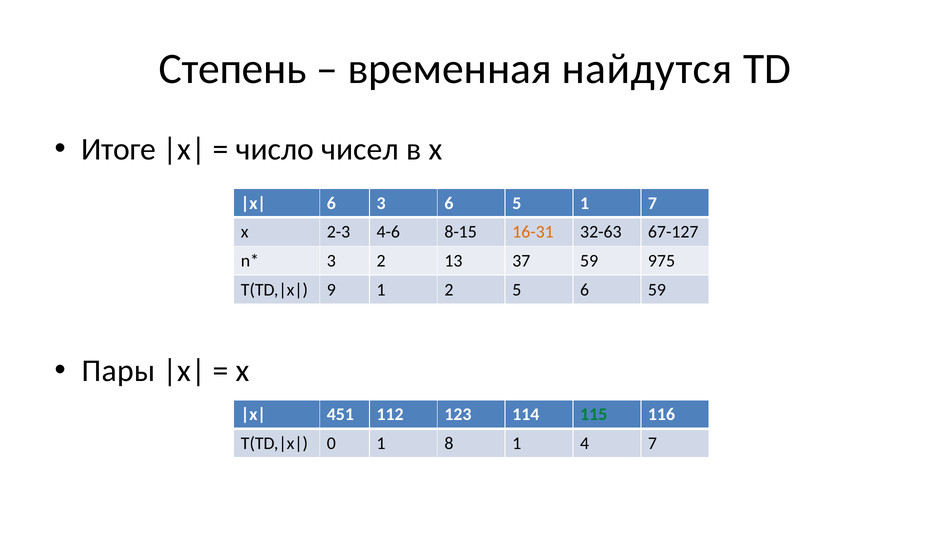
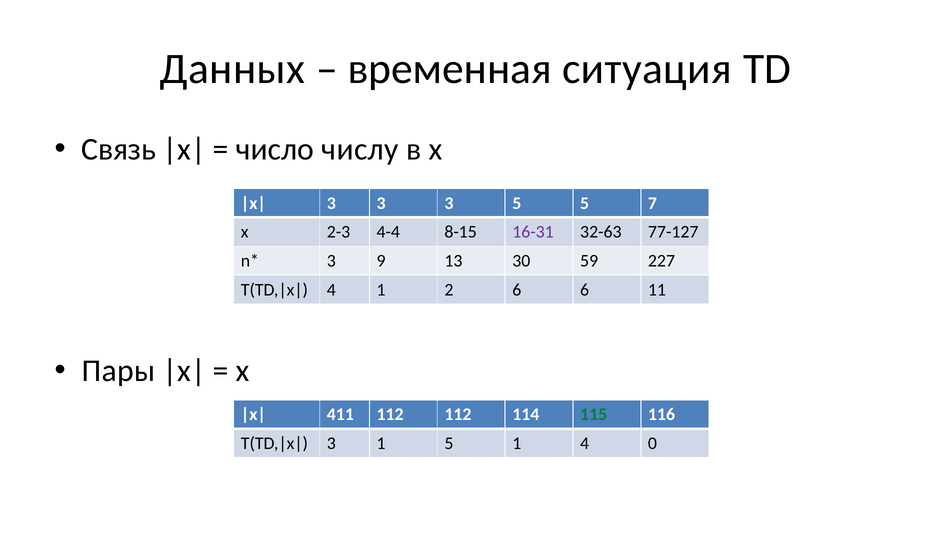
Степень: Степень -> Данных
найдутся: найдутся -> ситуация
Итоге: Итоге -> Связь
чисел: чисел -> числу
6 at (331, 203): 6 -> 3
6 at (449, 203): 6 -> 3
5 1: 1 -> 5
4-6: 4-6 -> 4-4
16-31 colour: orange -> purple
67-127: 67-127 -> 77-127
3 2: 2 -> 9
37: 37 -> 30
975: 975 -> 227
9 at (331, 290): 9 -> 4
2 5: 5 -> 6
6 59: 59 -> 11
451: 451 -> 411
112 123: 123 -> 112
0 at (331, 444): 0 -> 3
1 8: 8 -> 5
4 7: 7 -> 0
